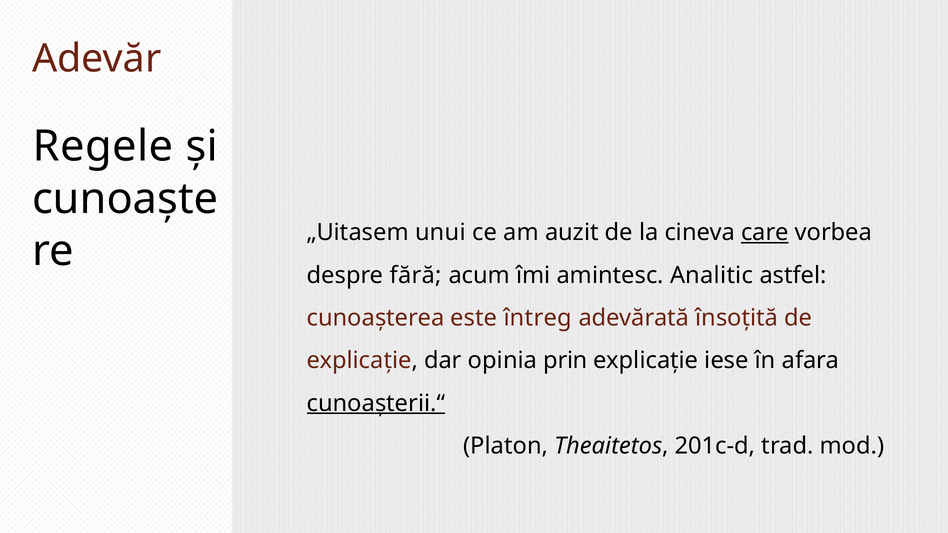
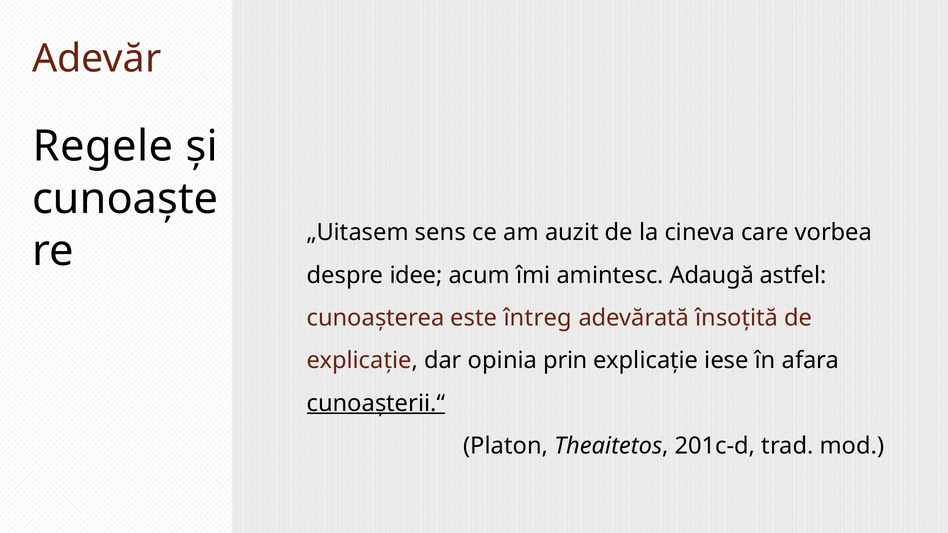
unui: unui -> sens
care underline: present -> none
fără: fără -> idee
Analitic: Analitic -> Adaugă
